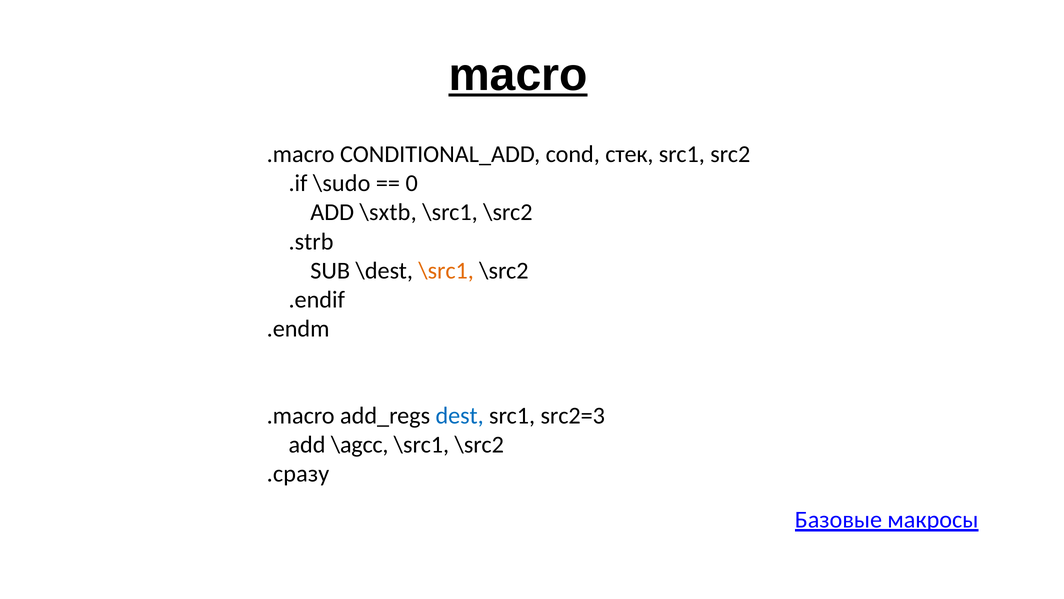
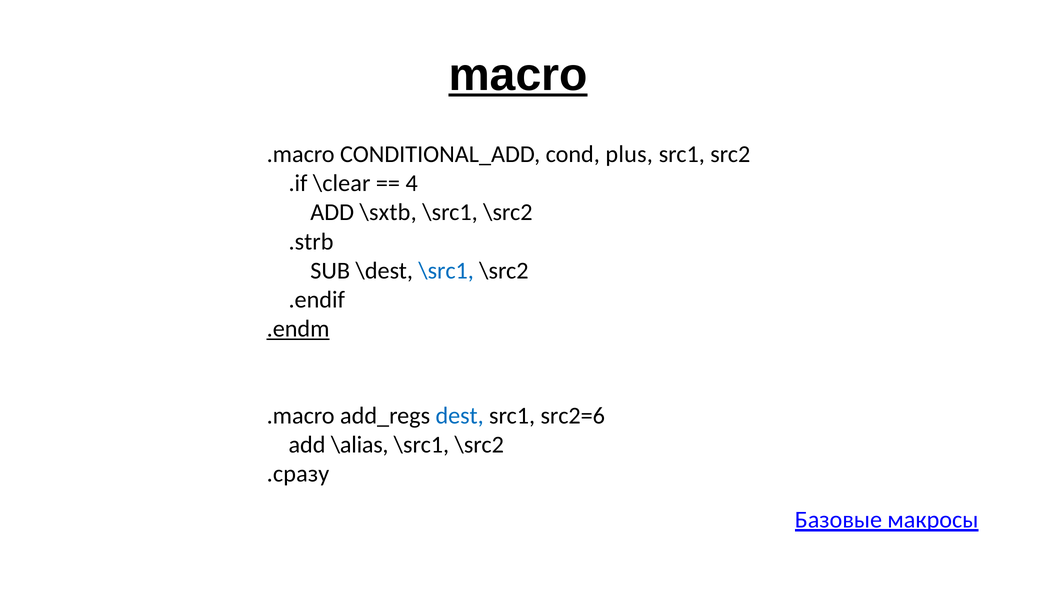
стек: стек -> plus
\sudo: \sudo -> \clear
0: 0 -> 4
\src1 at (446, 270) colour: orange -> blue
.endm underline: none -> present
src2=3: src2=3 -> src2=6
\agcc: \agcc -> \alias
